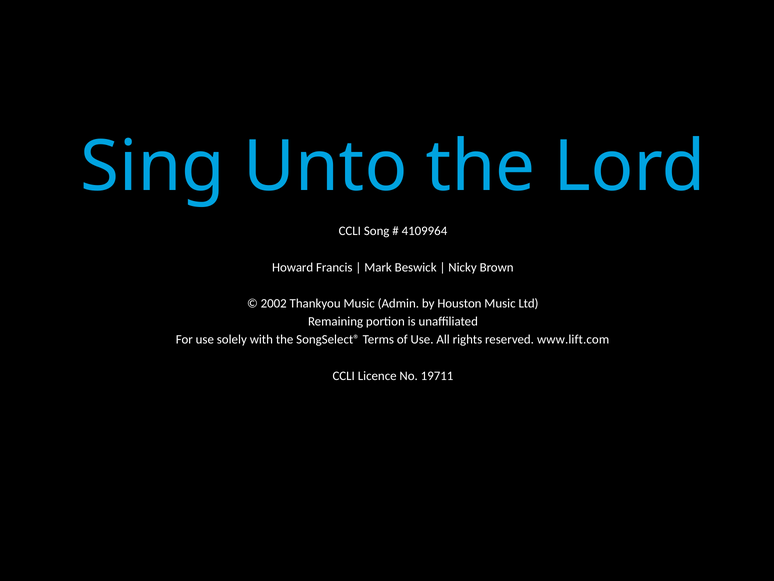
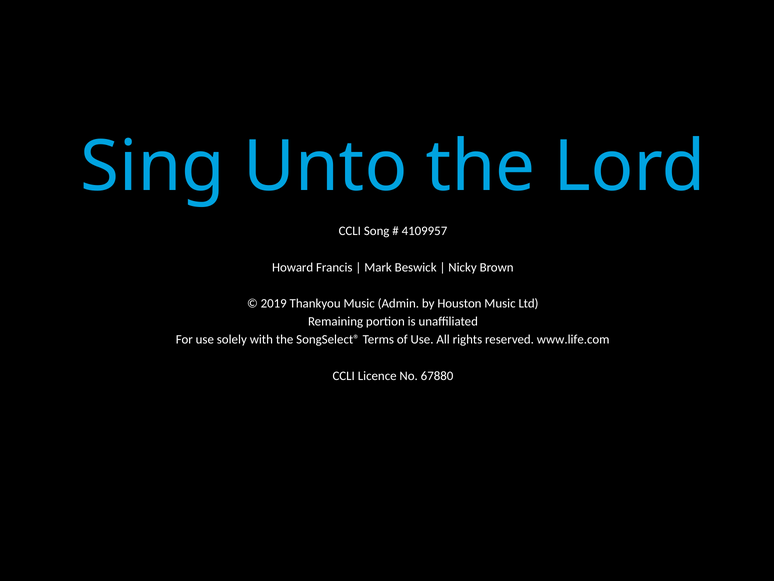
4109964: 4109964 -> 4109957
2002: 2002 -> 2019
www.lift.com: www.lift.com -> www.life.com
19711: 19711 -> 67880
